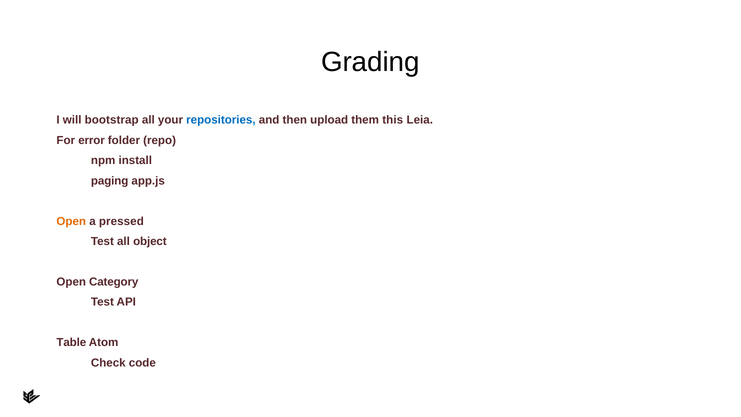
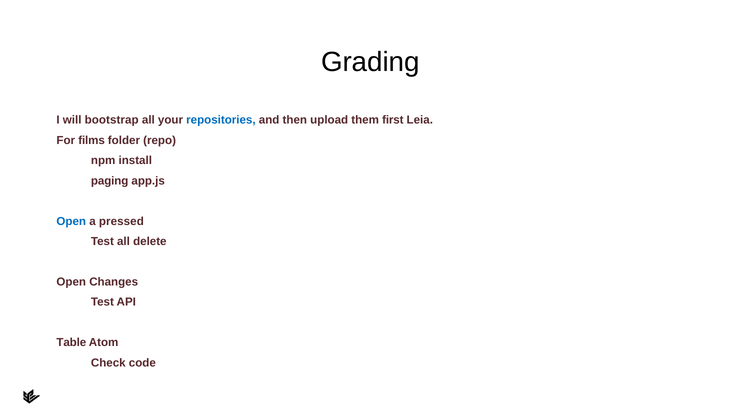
this: this -> first
error: error -> films
Open at (71, 221) colour: orange -> blue
object: object -> delete
Category: Category -> Changes
